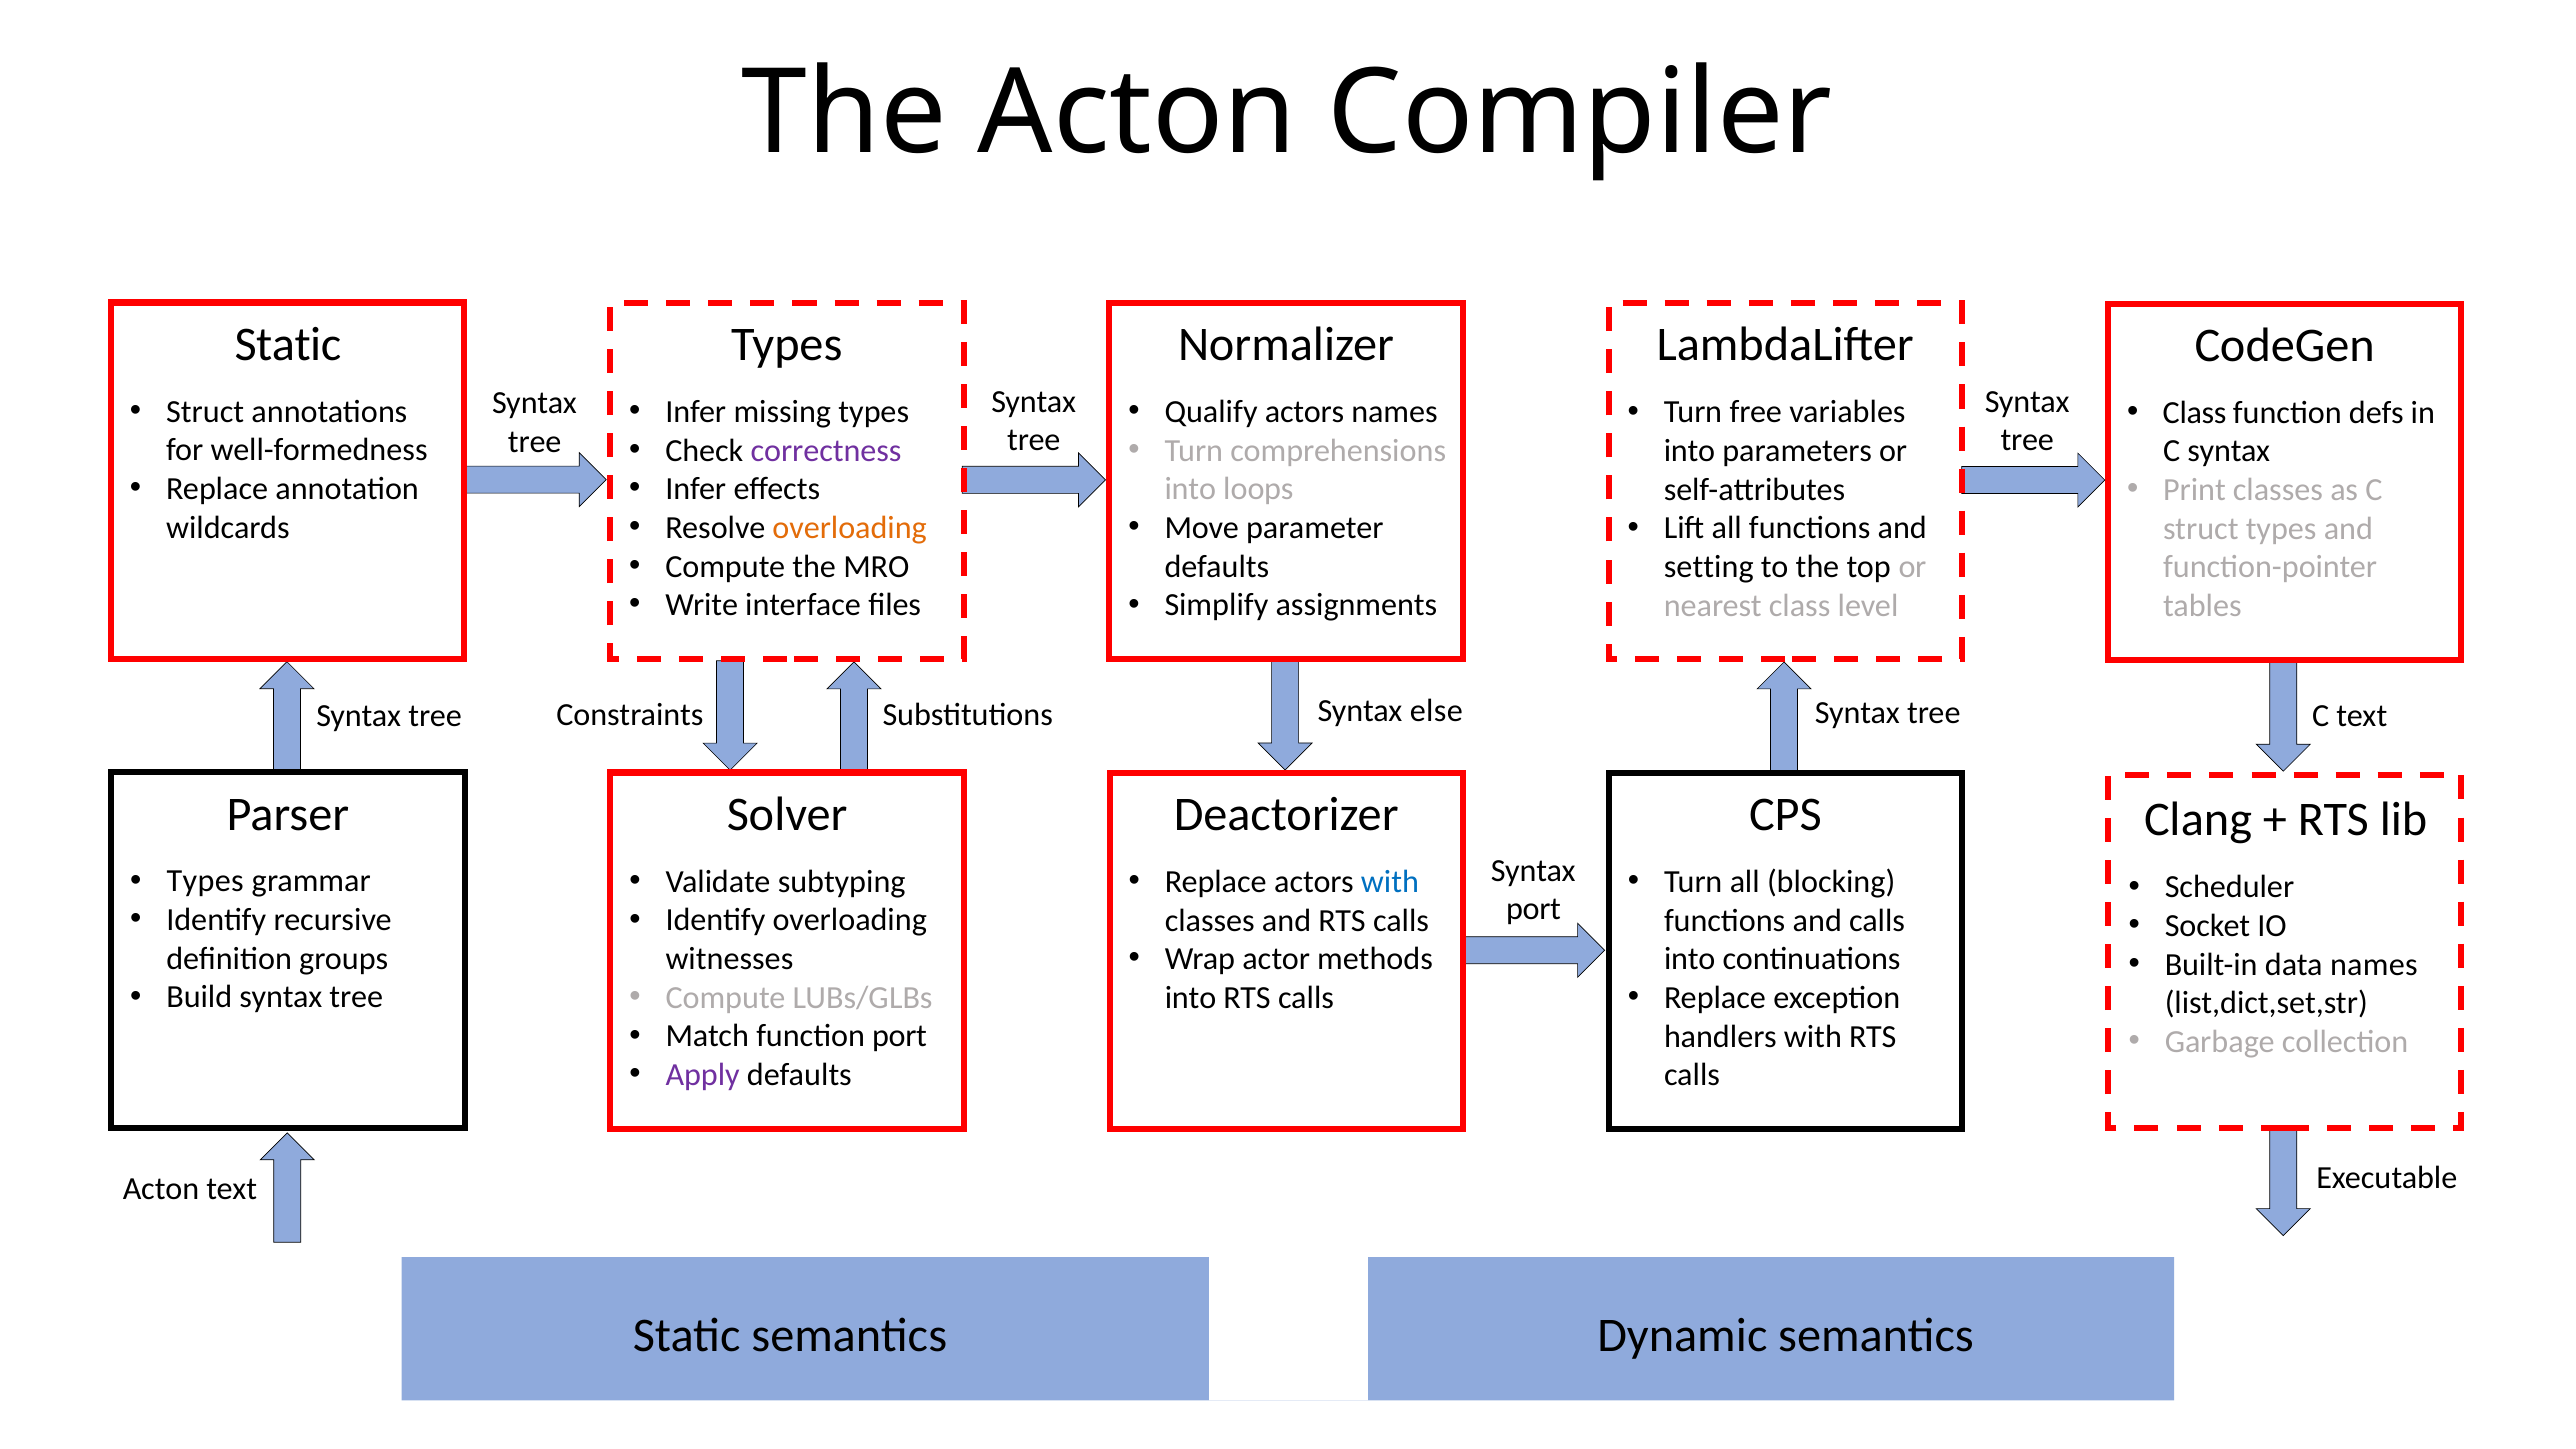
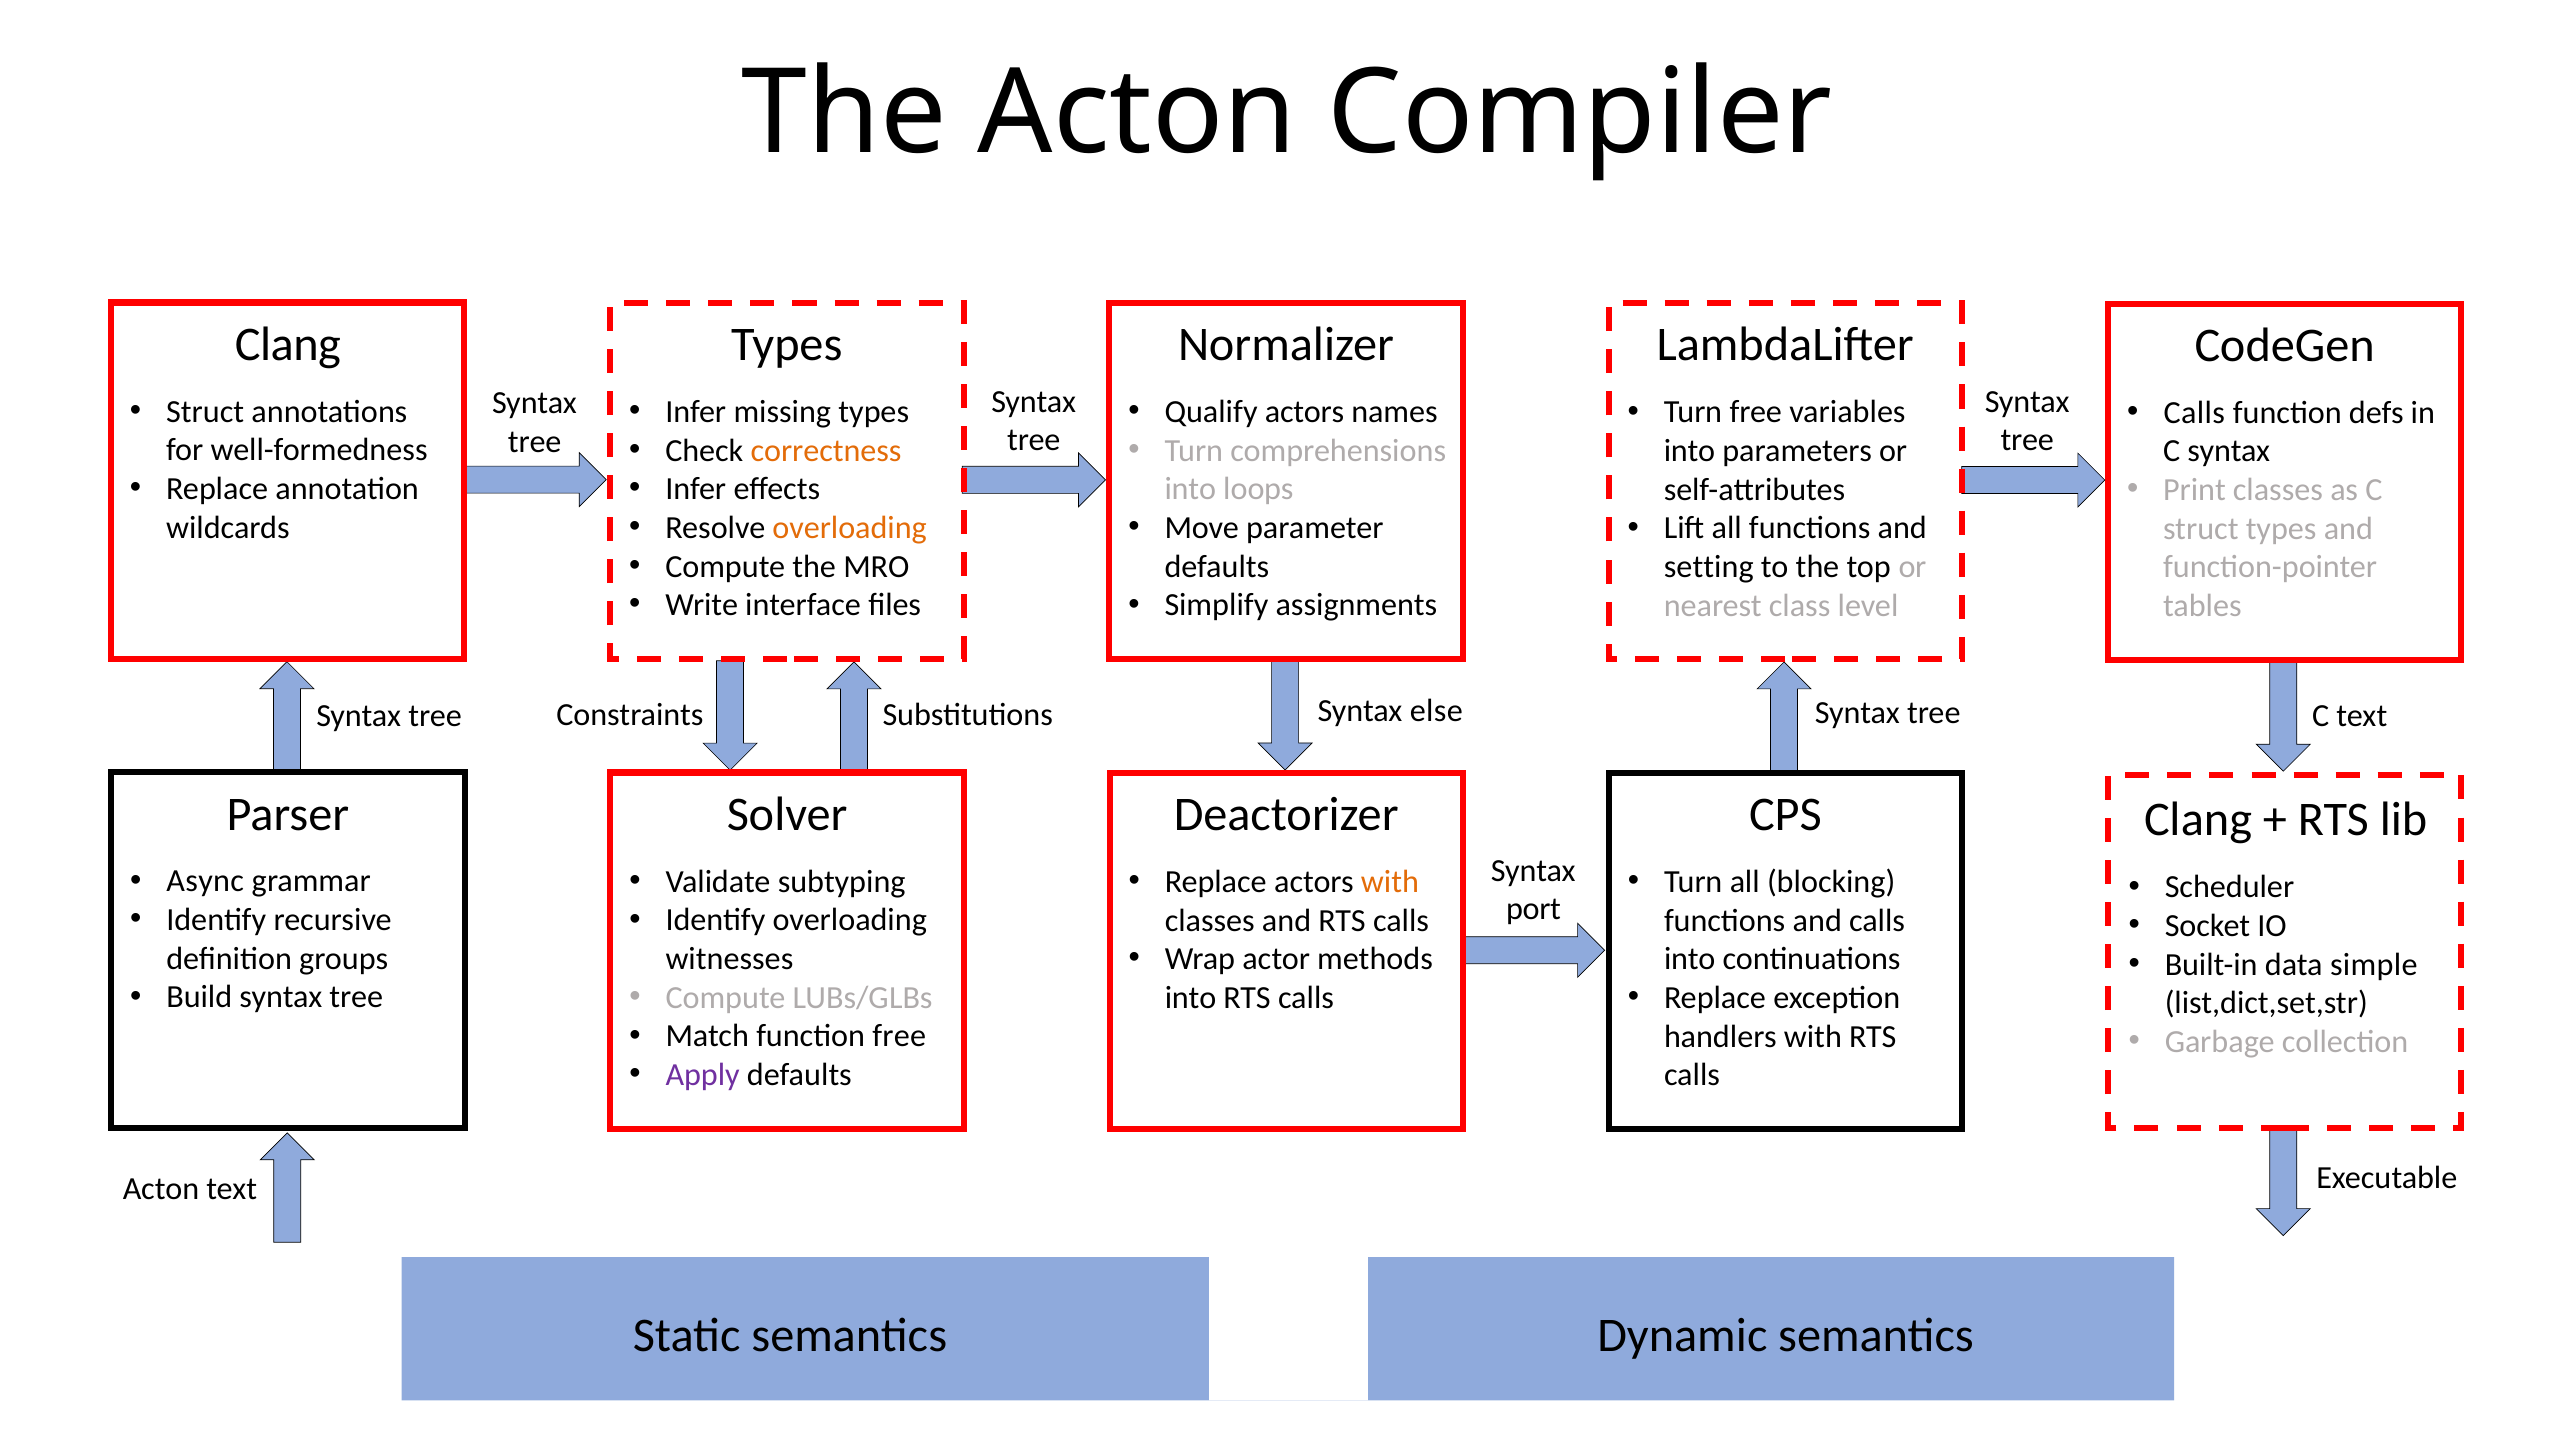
Static at (288, 344): Static -> Clang
Class at (2195, 413): Class -> Calls
correctness colour: purple -> orange
Types at (205, 881): Types -> Async
with at (1390, 882) colour: blue -> orange
data names: names -> simple
function port: port -> free
